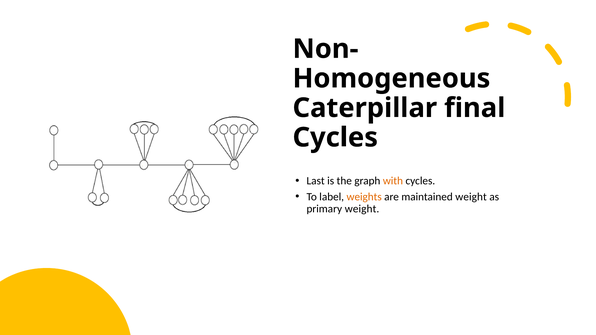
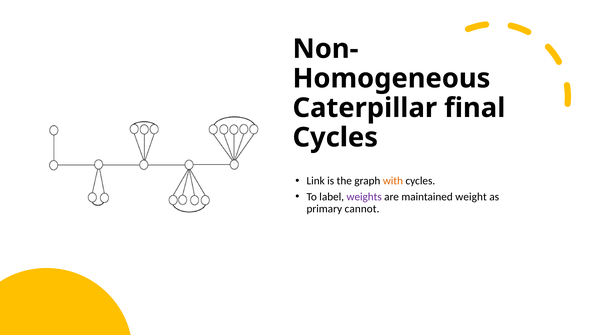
Last: Last -> Link
weights colour: orange -> purple
primary weight: weight -> cannot
